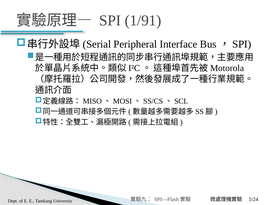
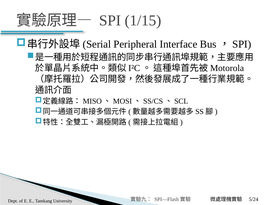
1/91: 1/91 -> 1/15
